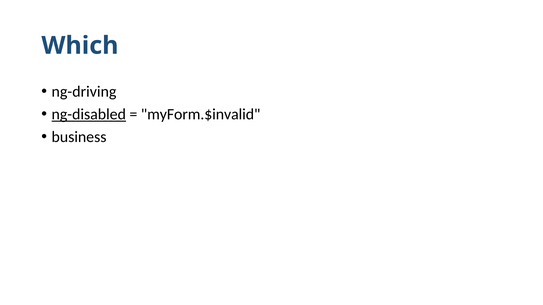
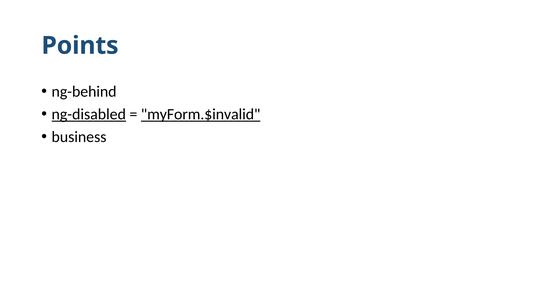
Which: Which -> Points
ng-driving: ng-driving -> ng-behind
myForm.$invalid underline: none -> present
